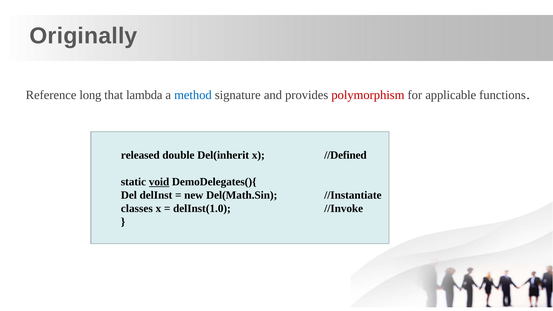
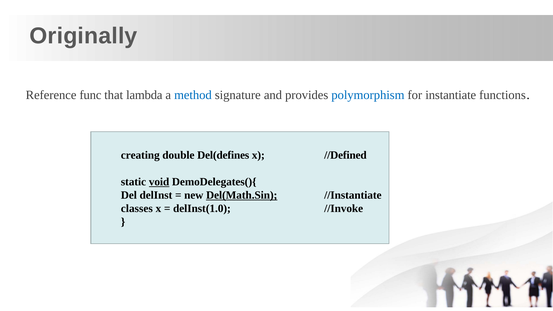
long: long -> func
polymorphism colour: red -> blue
applicable: applicable -> instantiate
released: released -> creating
Del(inherit: Del(inherit -> Del(defines
Del(Math.Sin underline: none -> present
